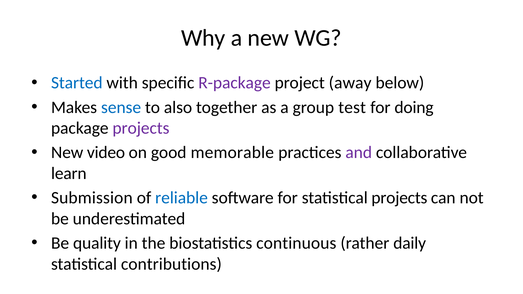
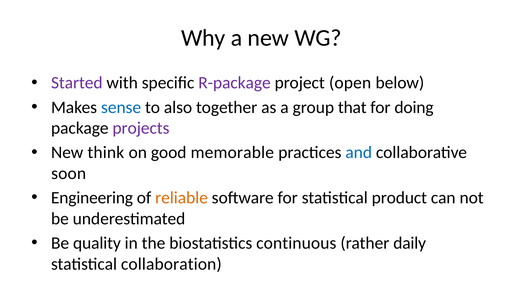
Started colour: blue -> purple
away: away -> open
test: test -> that
video: video -> think
and colour: purple -> blue
learn: learn -> soon
Submission: Submission -> Engineering
reliable colour: blue -> orange
statistical projects: projects -> product
contributions: contributions -> collaboration
